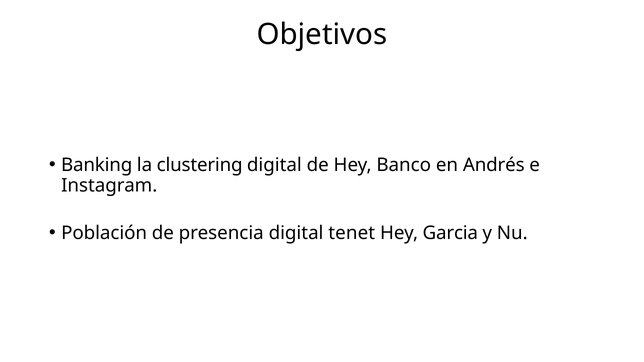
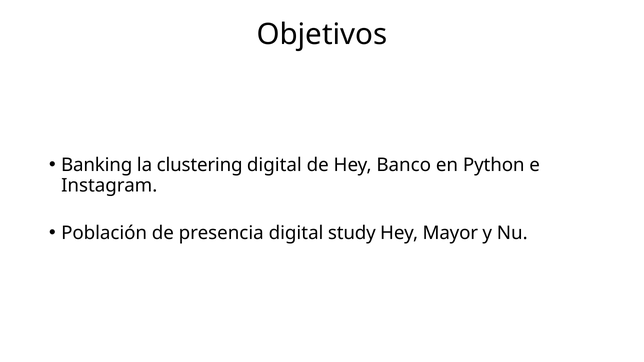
Andrés: Andrés -> Python
tenet: tenet -> study
Garcia: Garcia -> Mayor
